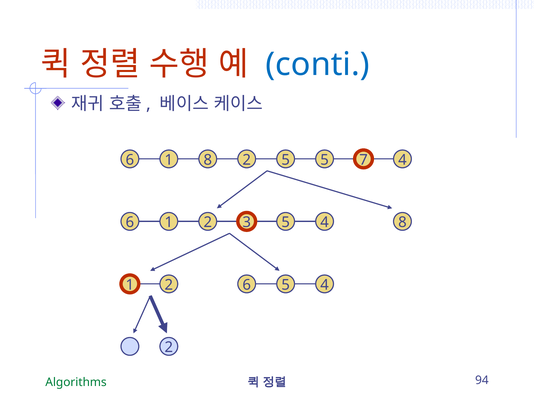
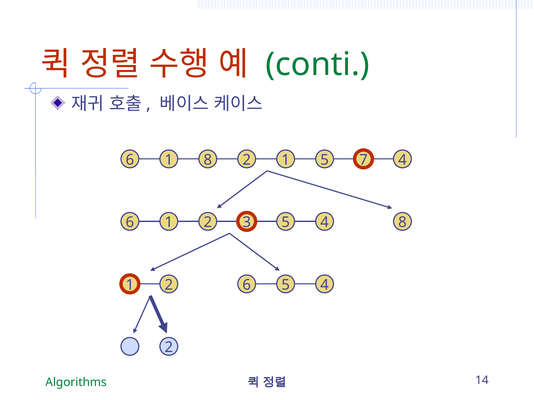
conti colour: blue -> green
8 2 5: 5 -> 1
94: 94 -> 14
